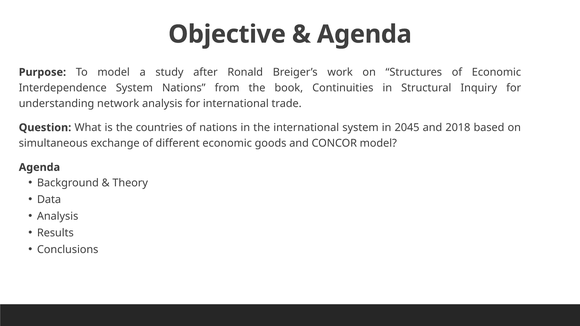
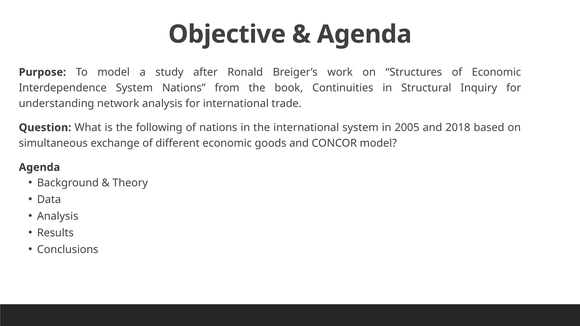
countries: countries -> following
2045: 2045 -> 2005
